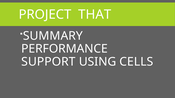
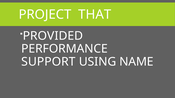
SUMMARY: SUMMARY -> PROVIDED
CELLS: CELLS -> NAME
